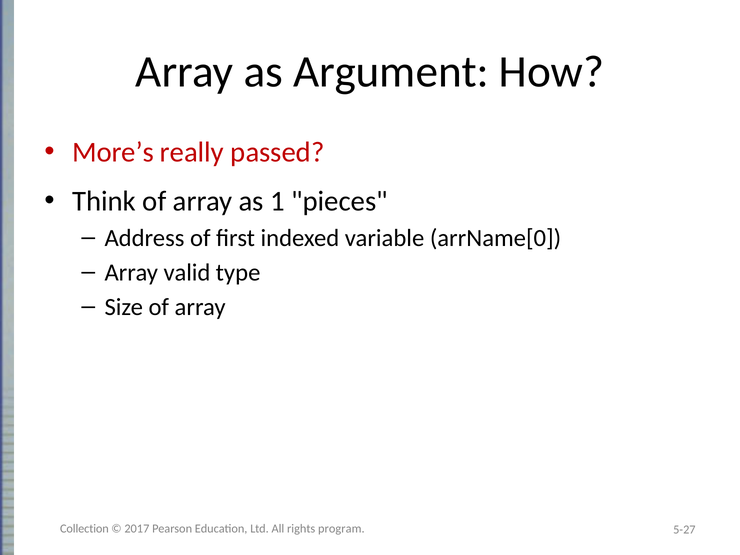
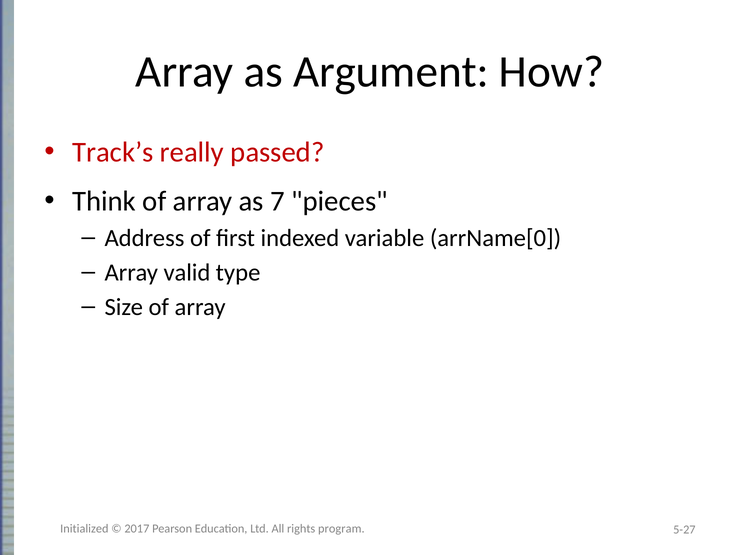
More’s: More’s -> Track’s
1: 1 -> 7
Collection: Collection -> Initialized
